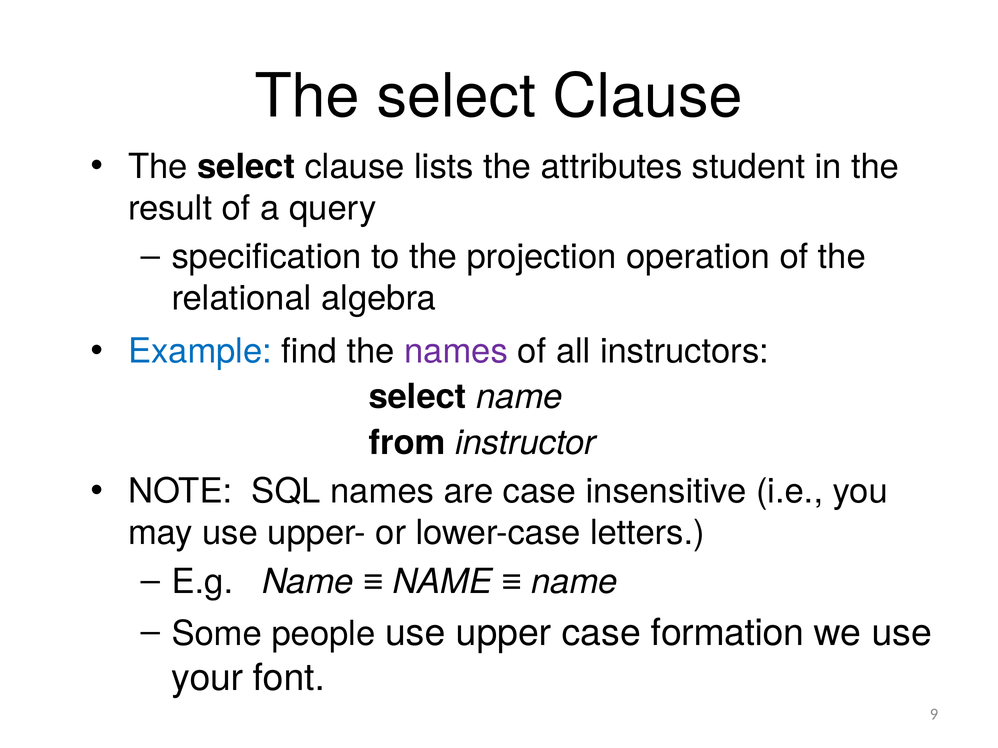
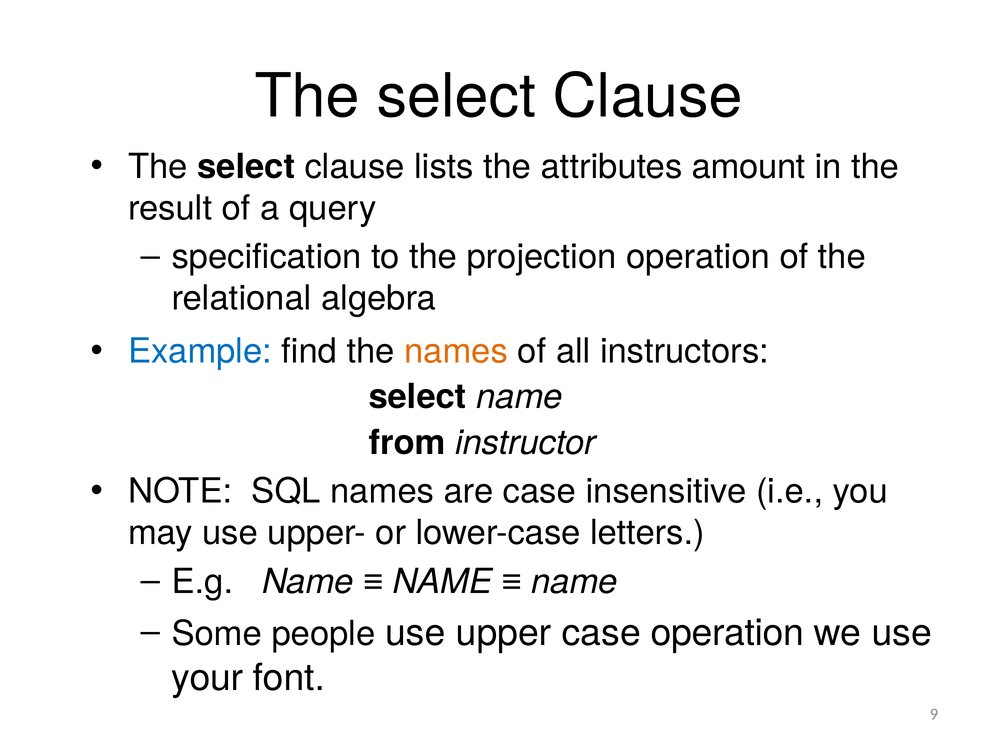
student: student -> amount
names at (456, 352) colour: purple -> orange
case formation: formation -> operation
